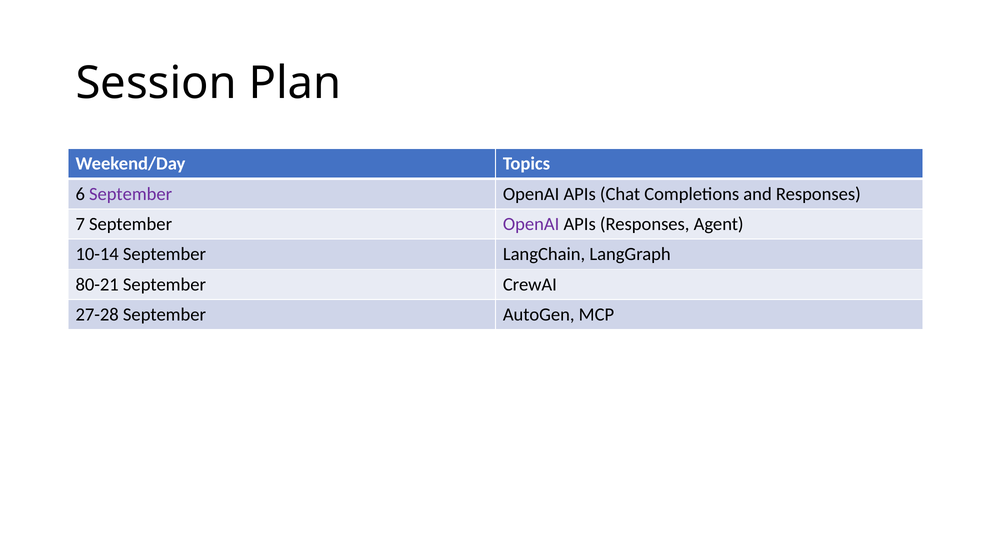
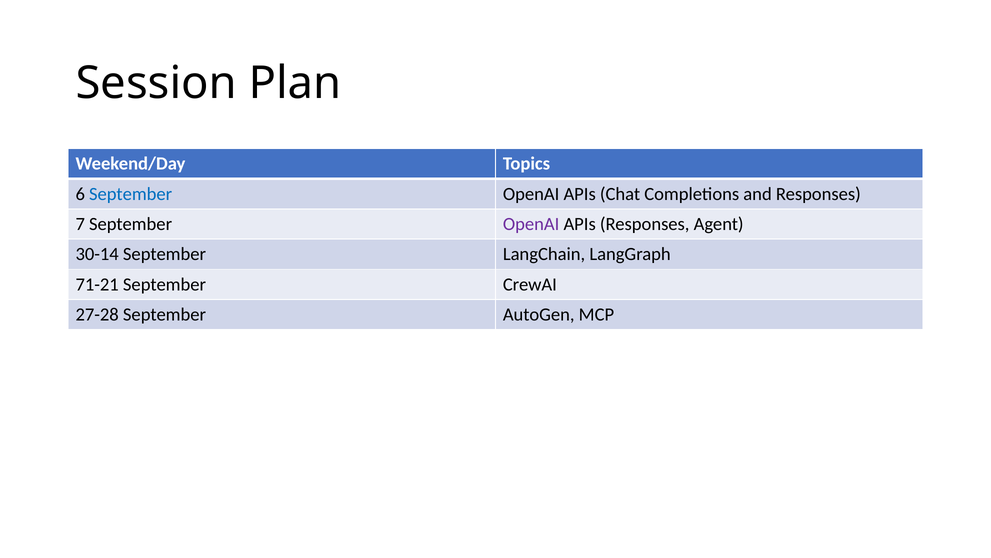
September at (131, 194) colour: purple -> blue
10-14: 10-14 -> 30-14
80-21: 80-21 -> 71-21
